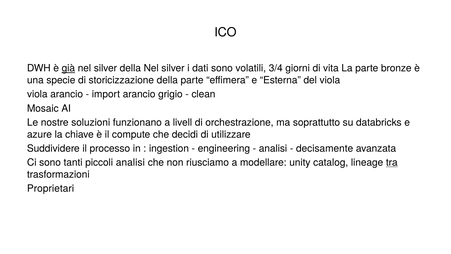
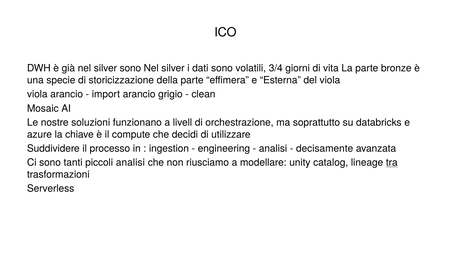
già underline: present -> none
silver della: della -> sono
Proprietari: Proprietari -> Serverless
